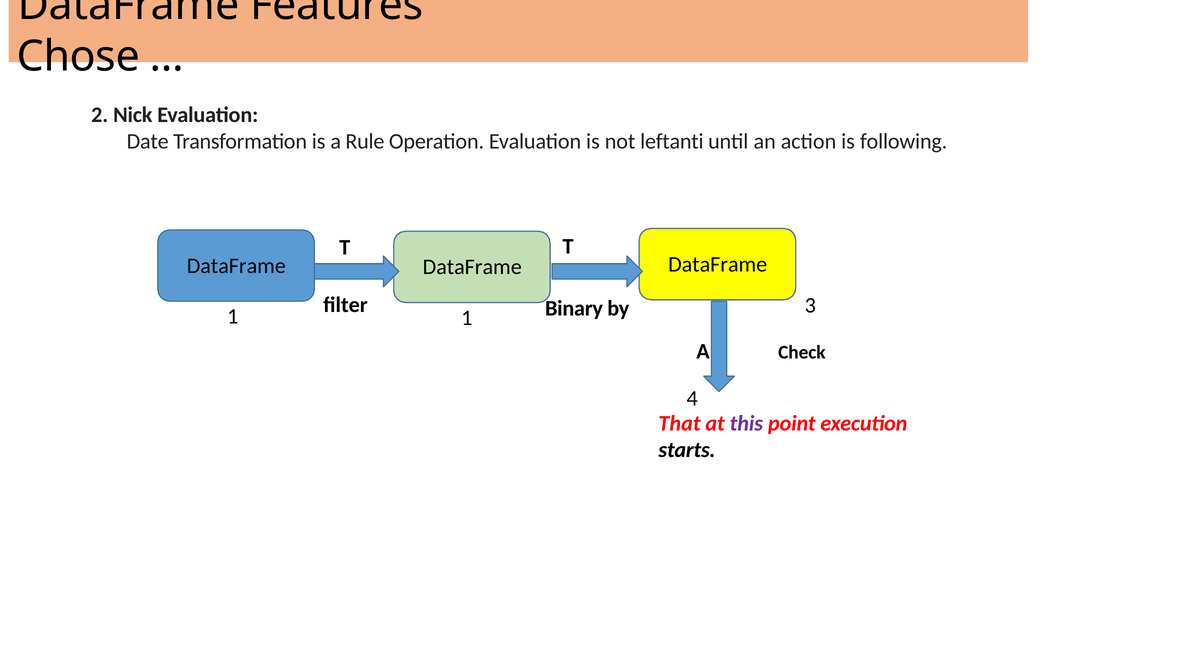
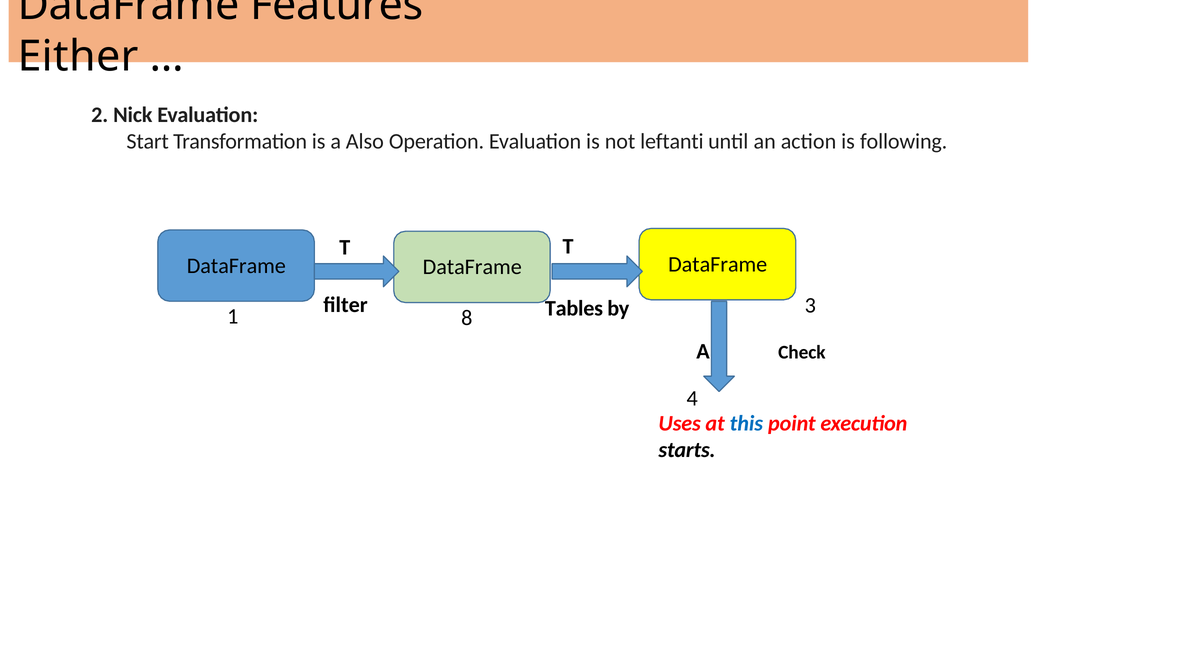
Chose: Chose -> Either
Date: Date -> Start
Rule: Rule -> Also
Binary: Binary -> Tables
1 1: 1 -> 8
That: That -> Uses
this colour: purple -> blue
